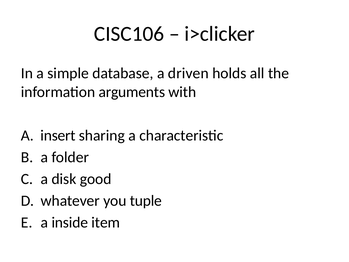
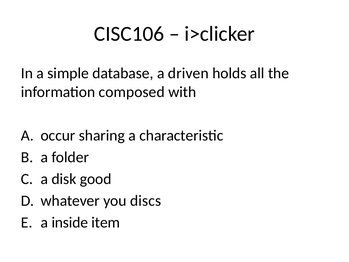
arguments: arguments -> composed
insert: insert -> occur
tuple: tuple -> discs
